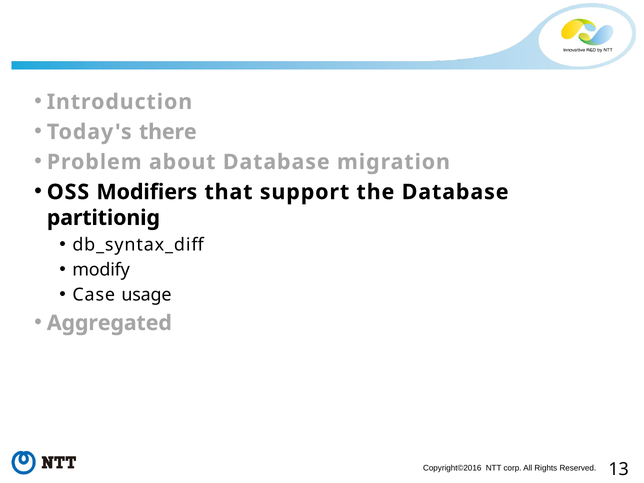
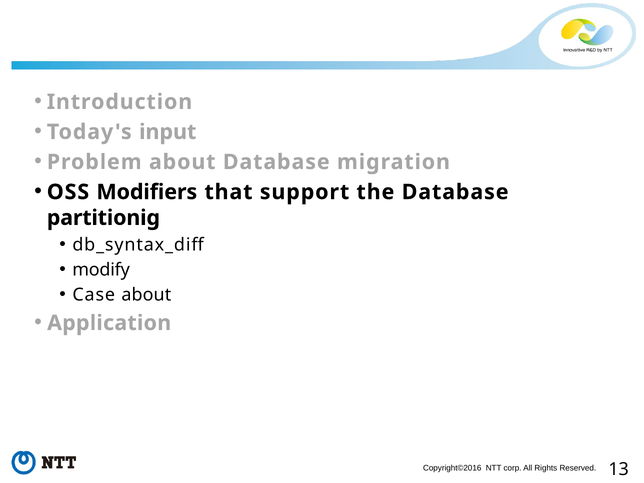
there: there -> input
Case usage: usage -> about
Aggregated: Aggregated -> Application
